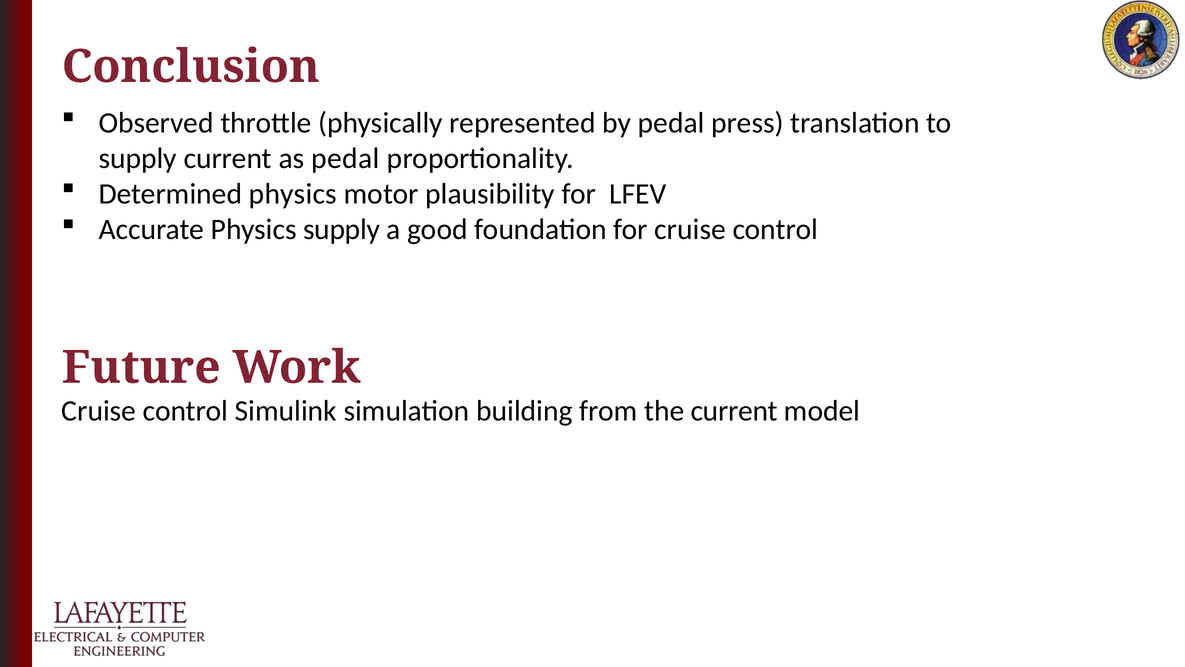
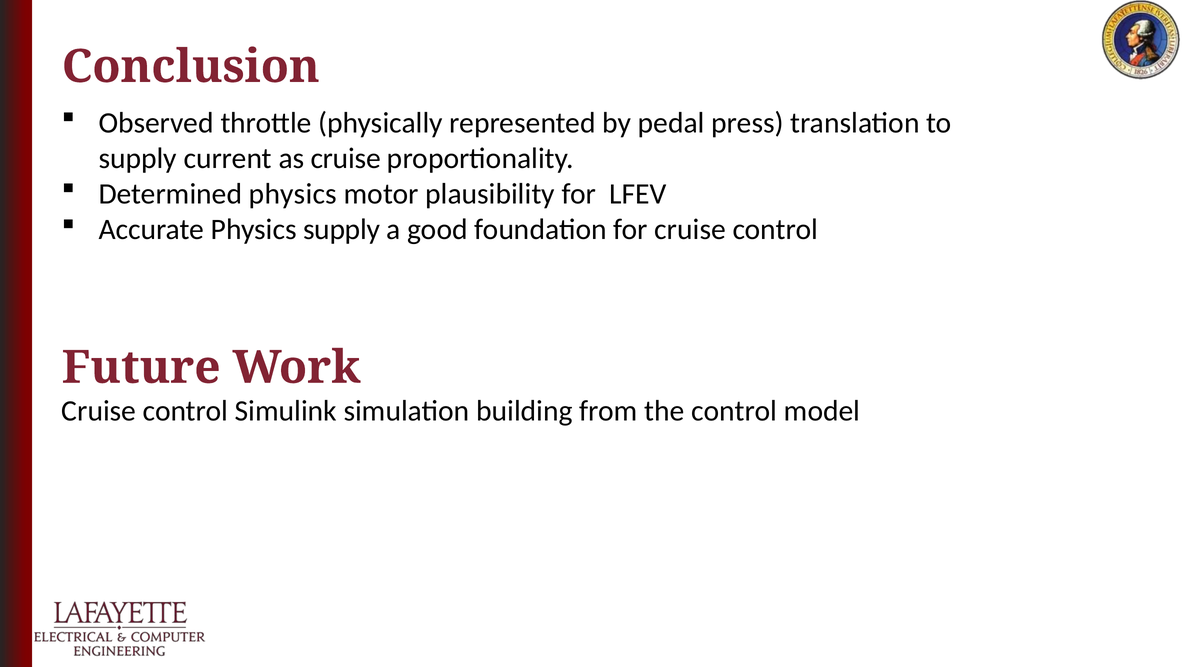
as pedal: pedal -> cruise
the current: current -> control
